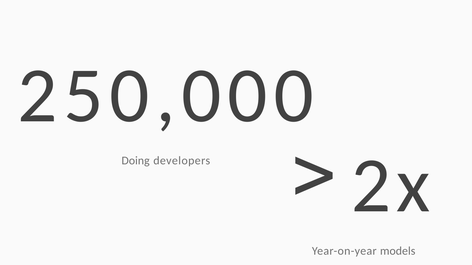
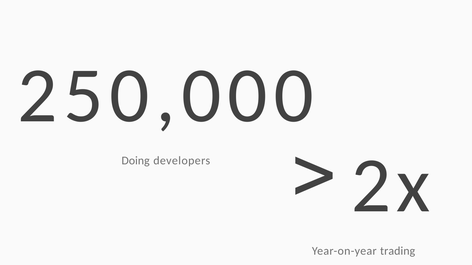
models: models -> trading
